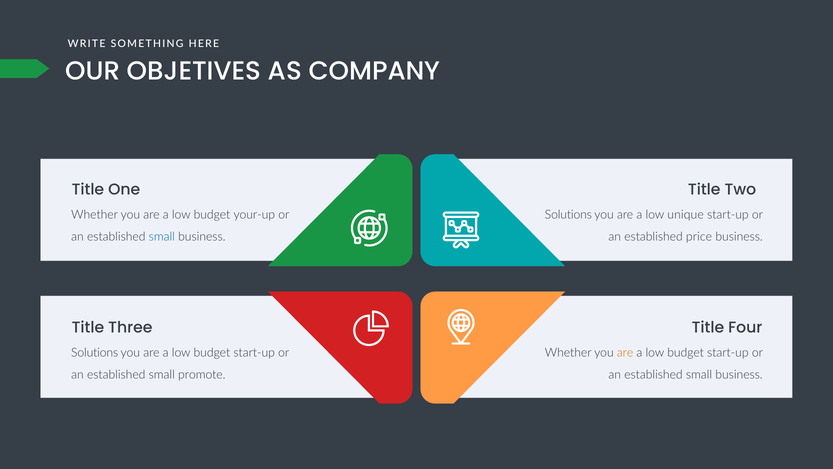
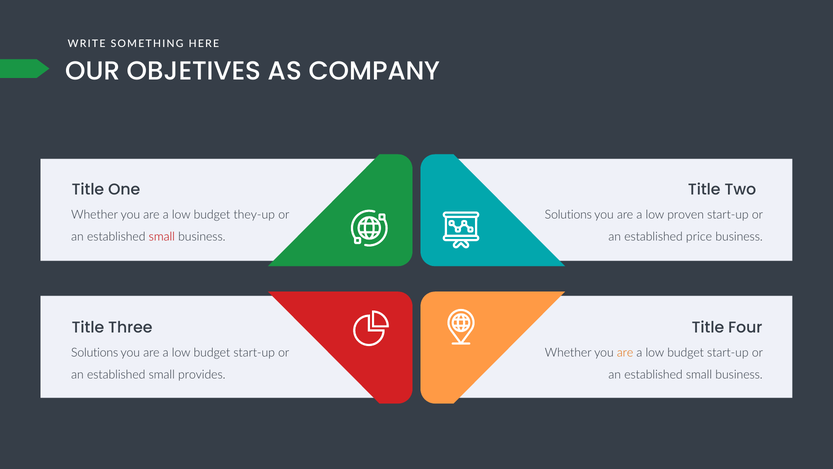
your-up: your-up -> they-up
unique: unique -> proven
small at (162, 236) colour: blue -> red
promote: promote -> provides
